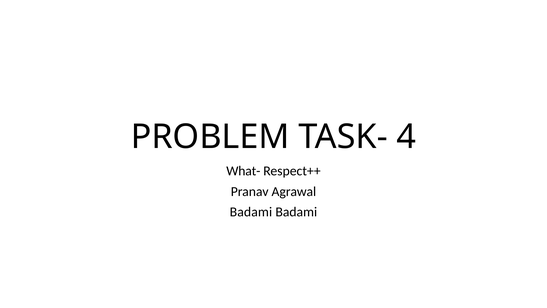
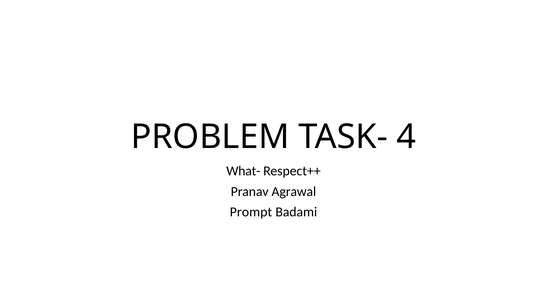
Badami at (251, 212): Badami -> Prompt
